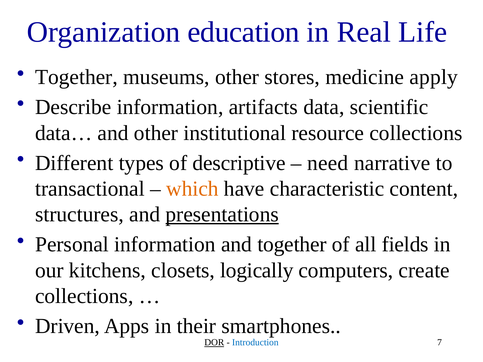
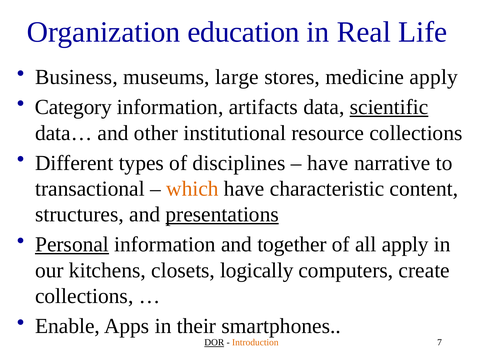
Together at (76, 77): Together -> Business
museums other: other -> large
Describe: Describe -> Category
scientific underline: none -> present
descriptive: descriptive -> disciplines
need at (328, 163): need -> have
Personal underline: none -> present
all fields: fields -> apply
Driven: Driven -> Enable
Introduction colour: blue -> orange
